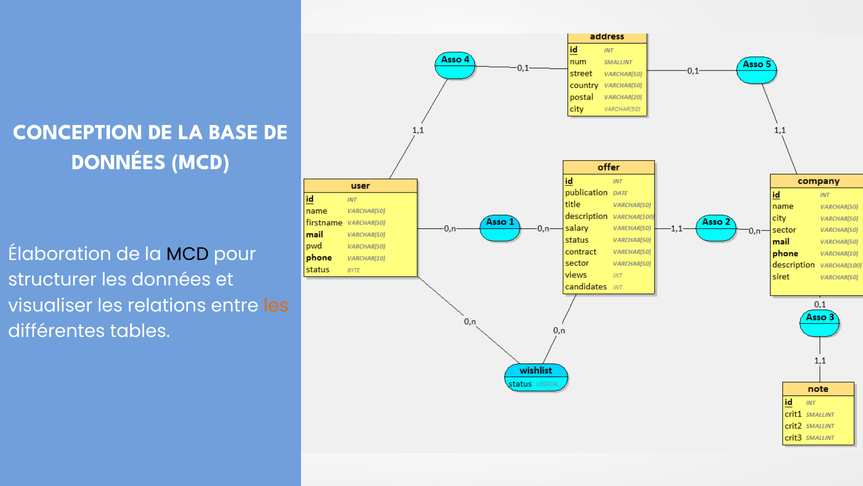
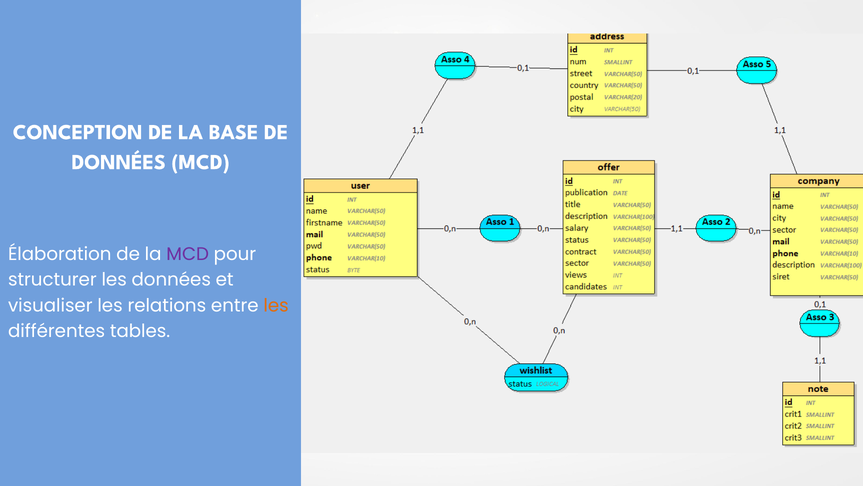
MCD at (188, 254) colour: black -> purple
